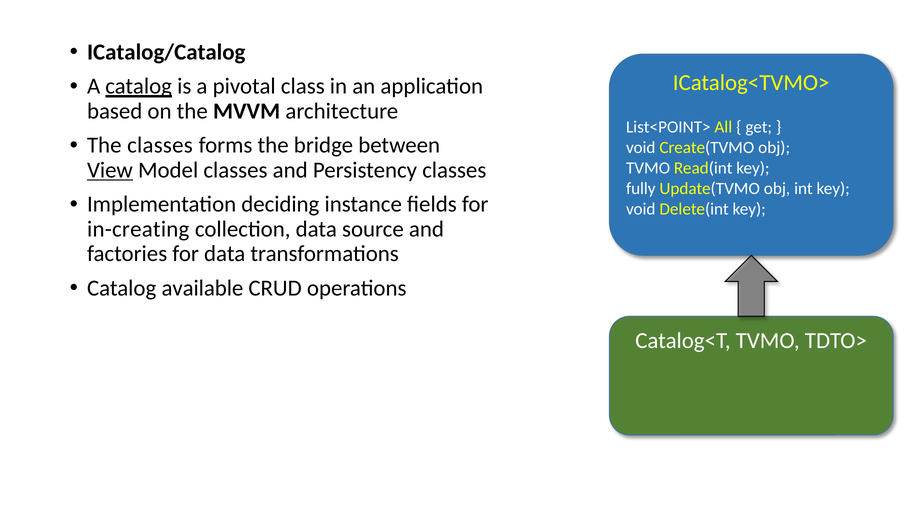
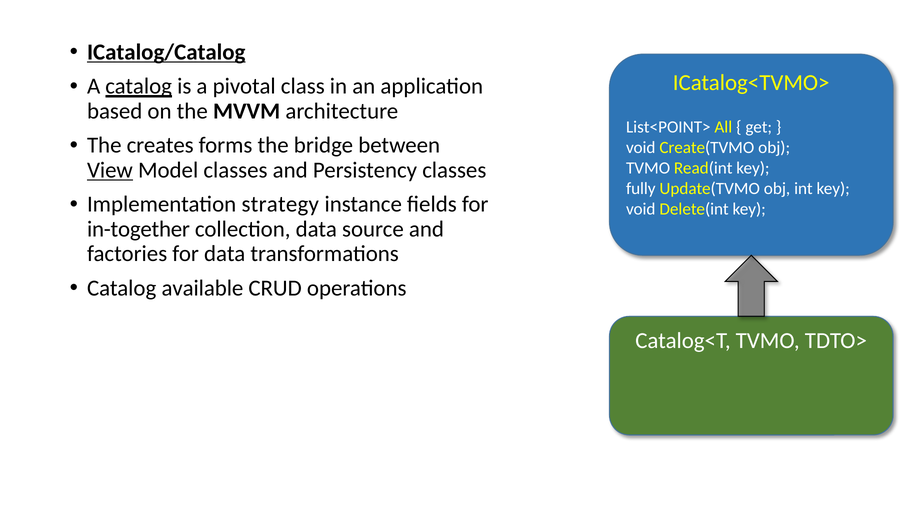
ICatalog/Catalog underline: none -> present
The classes: classes -> creates
deciding: deciding -> strategy
in-creating: in-creating -> in-together
